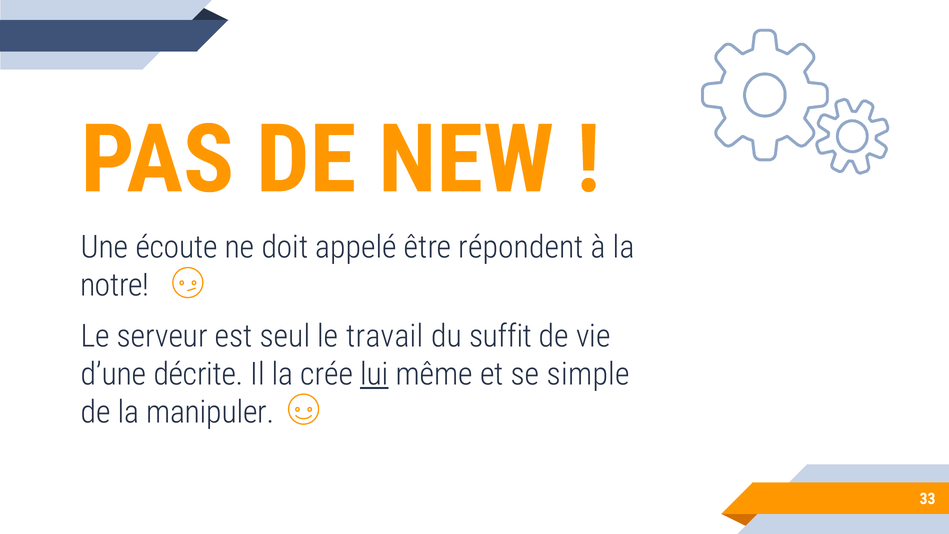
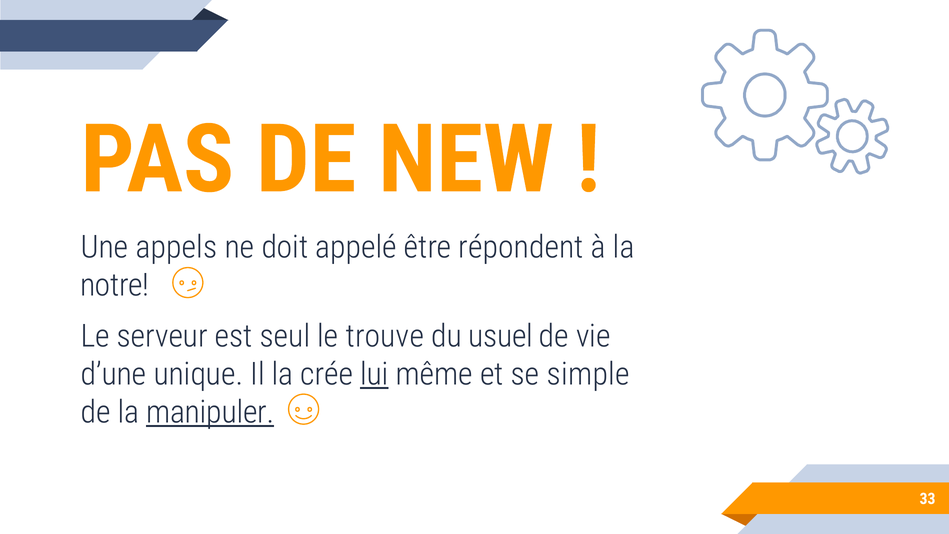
écoute: écoute -> appels
travail: travail -> trouve
suffit: suffit -> usuel
décrite: décrite -> unique
manipuler underline: none -> present
